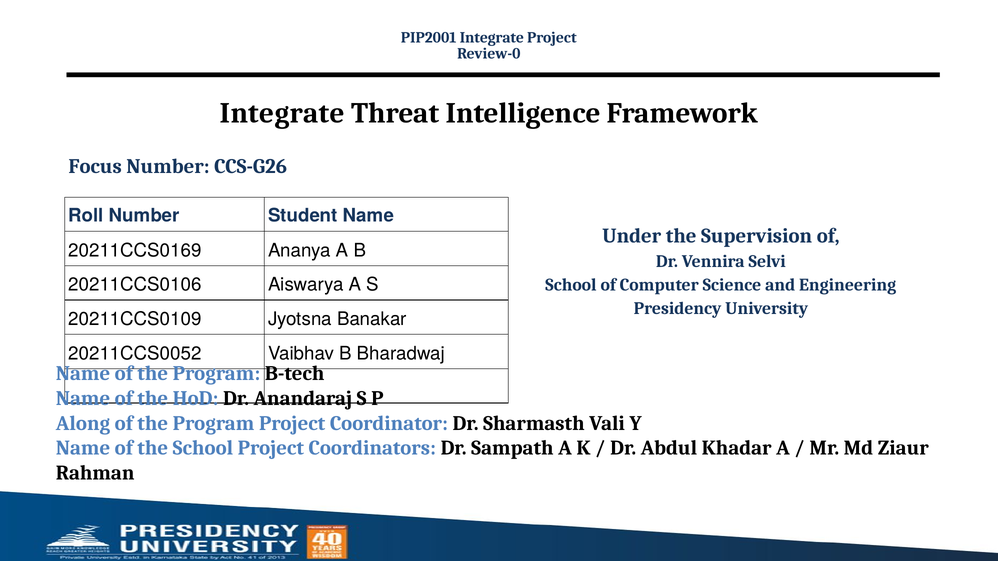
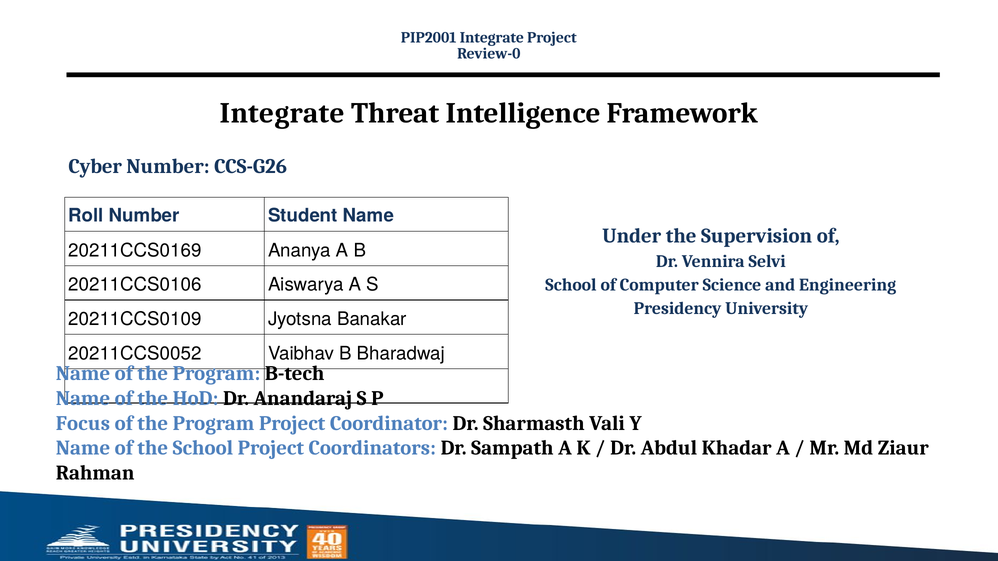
Focus: Focus -> Cyber
Along: Along -> Focus
